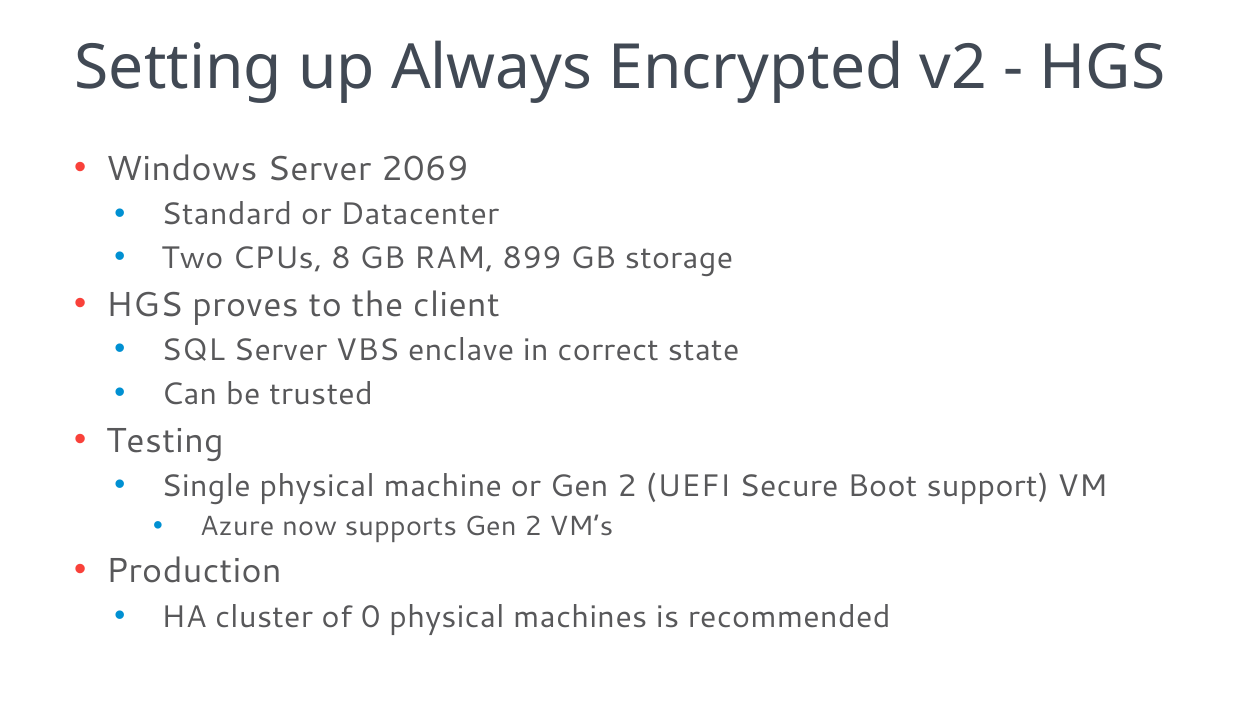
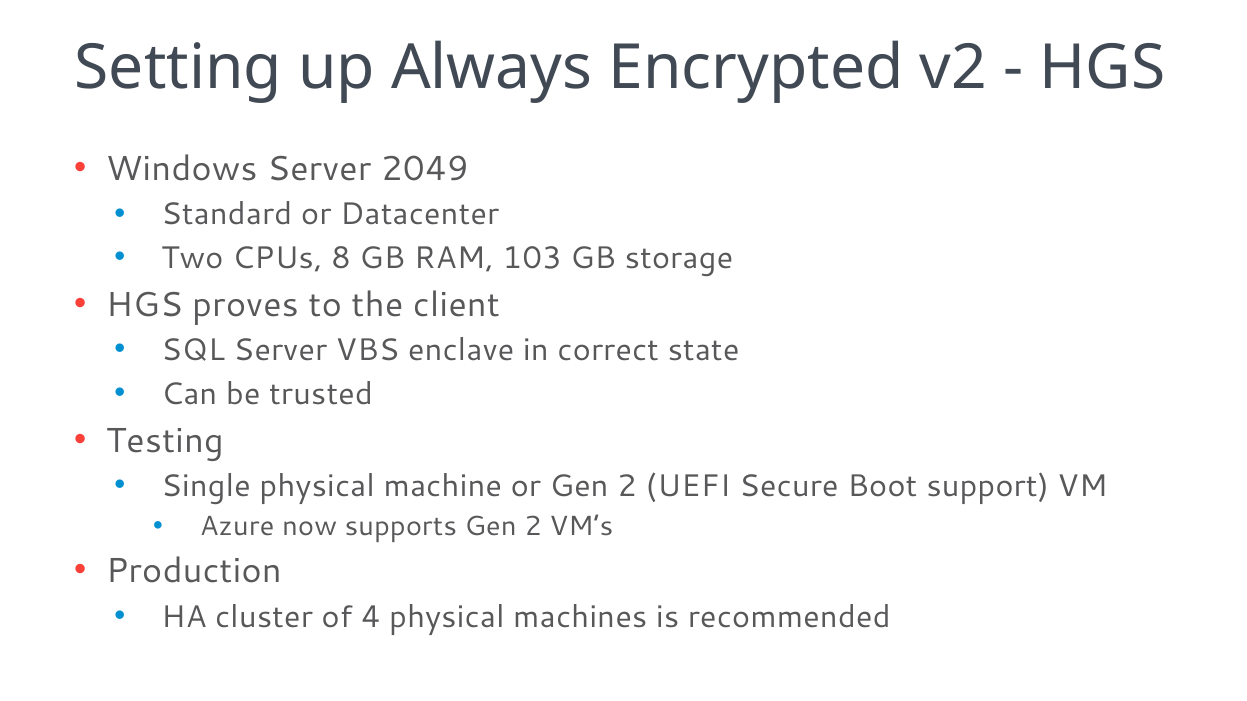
2069: 2069 -> 2049
899: 899 -> 103
0: 0 -> 4
